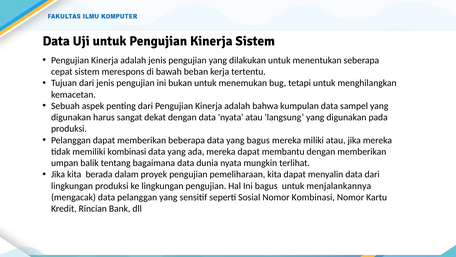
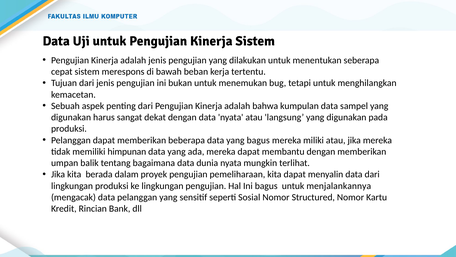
memiliki kombinasi: kombinasi -> himpunan
Nomor Kombinasi: Kombinasi -> Structured
